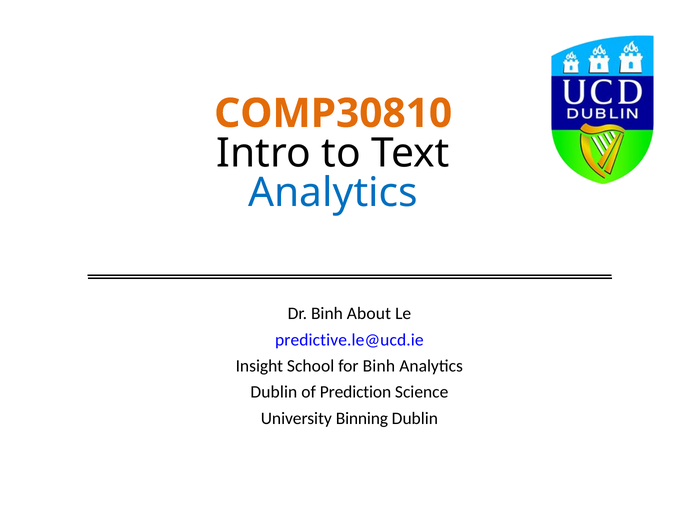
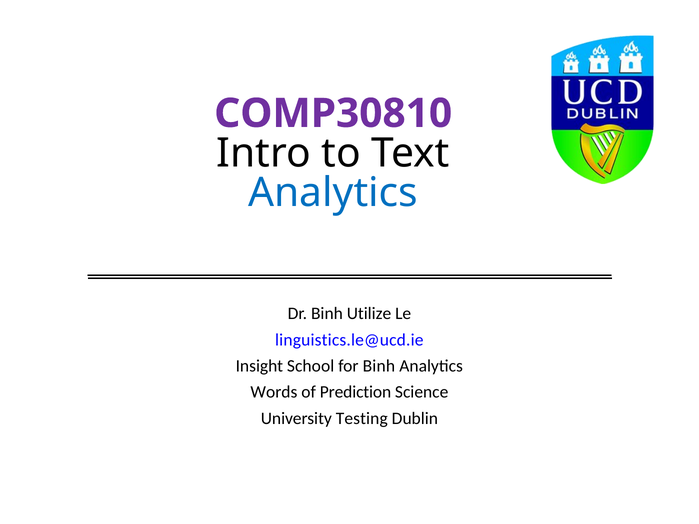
COMP30810 colour: orange -> purple
About: About -> Utilize
predictive.le@ucd.ie: predictive.le@ucd.ie -> linguistics.le@ucd.ie
Dublin at (274, 392): Dublin -> Words
Binning: Binning -> Testing
